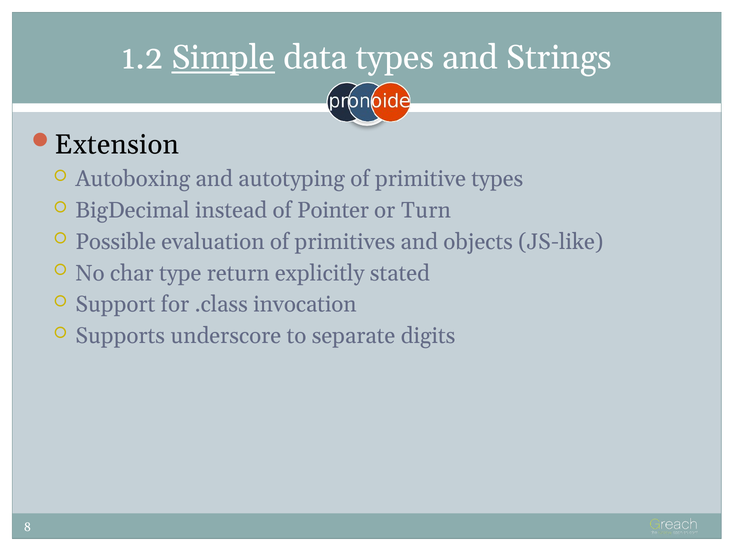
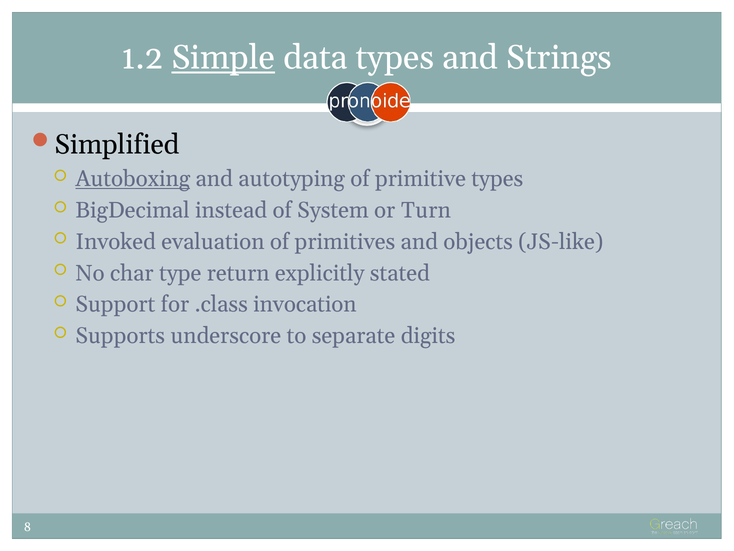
Extension: Extension -> Simplified
Autoboxing underline: none -> present
Pointer: Pointer -> System
Possible: Possible -> Invoked
